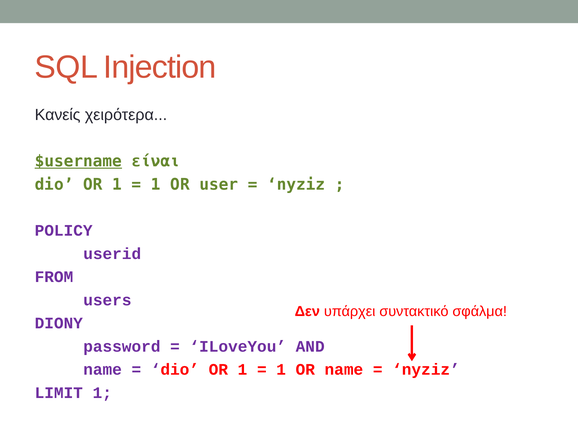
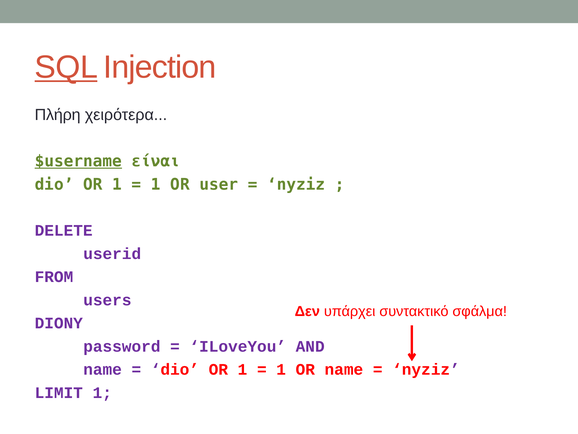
SQL underline: none -> present
Κανείς: Κανείς -> Πλήρη
POLICY: POLICY -> DELETE
